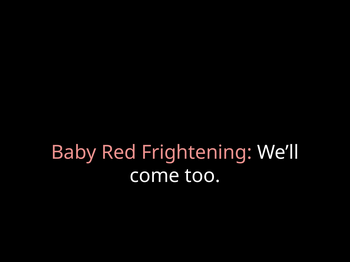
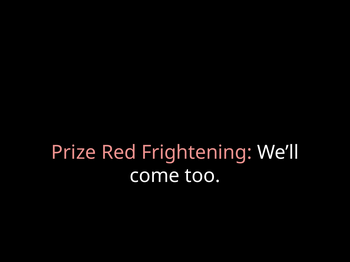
Baby: Baby -> Prize
